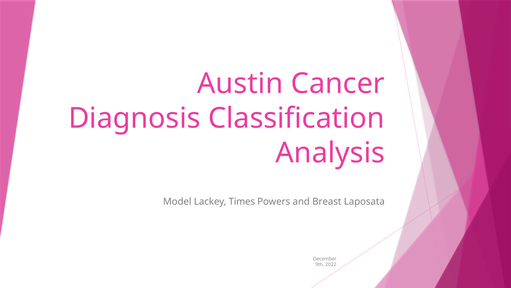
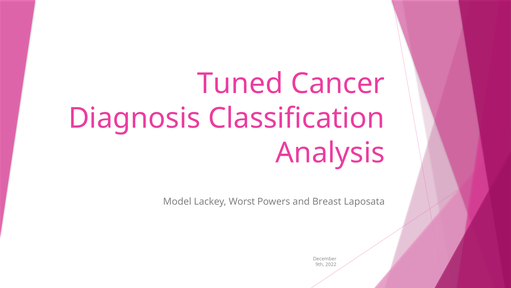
Austin: Austin -> Tuned
Times: Times -> Worst
